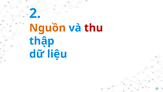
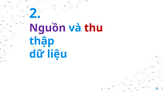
Nguồn colour: orange -> purple
